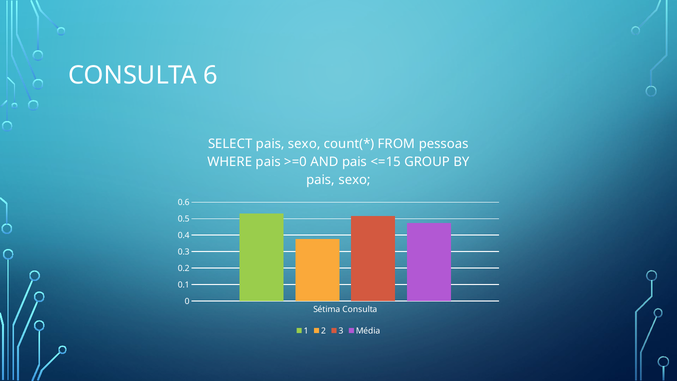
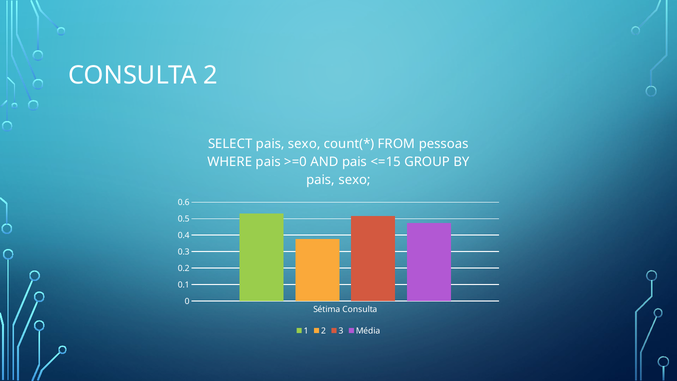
CONSULTA 6: 6 -> 2
